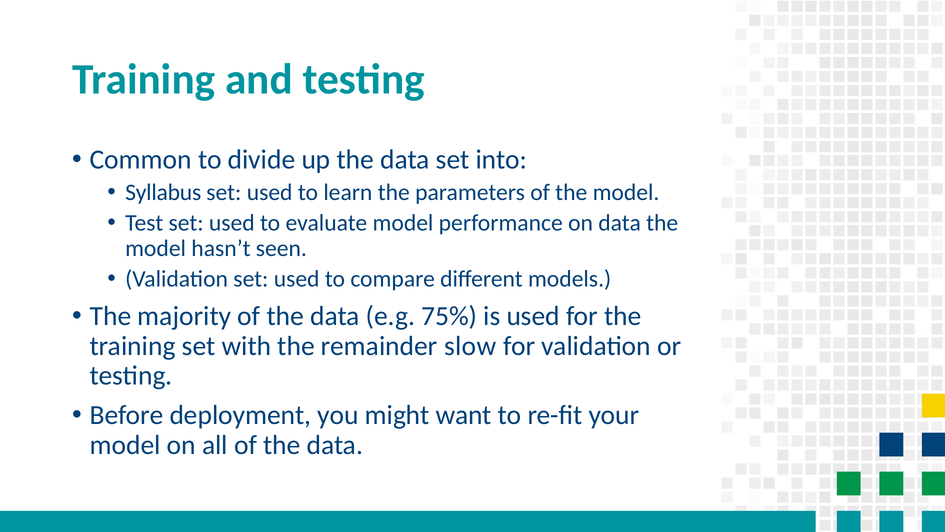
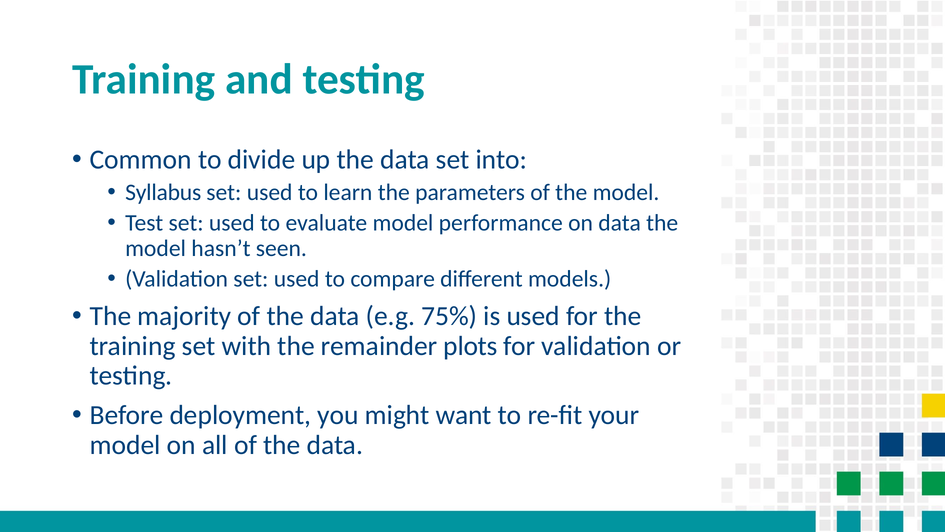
slow: slow -> plots
